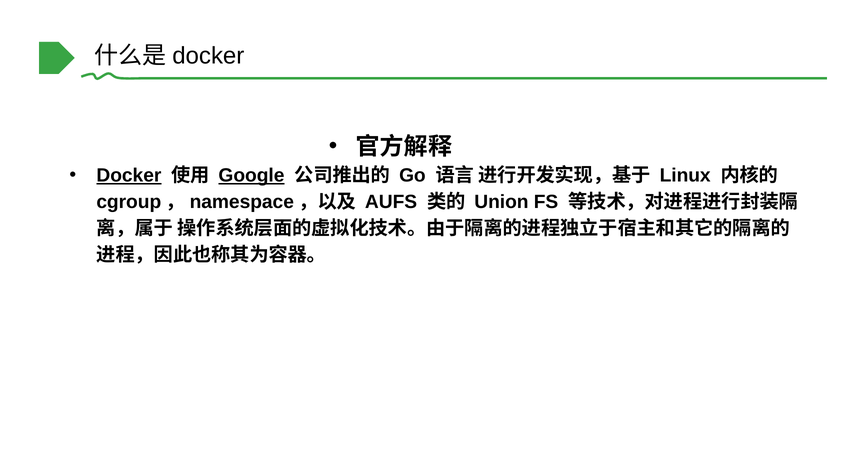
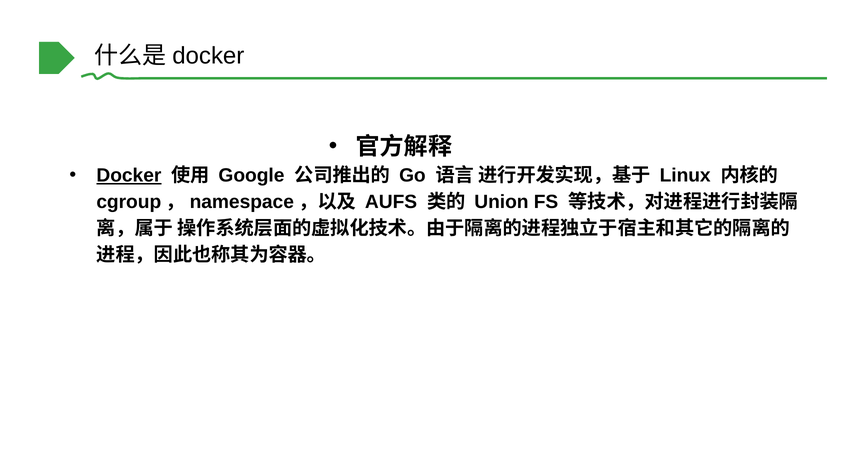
Google underline: present -> none
